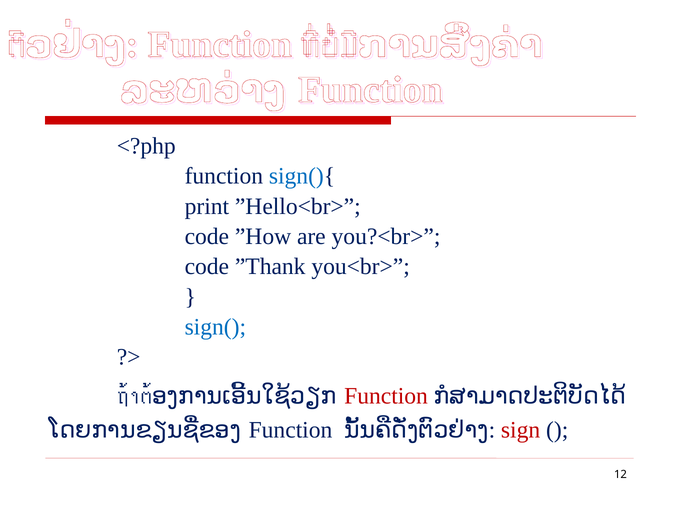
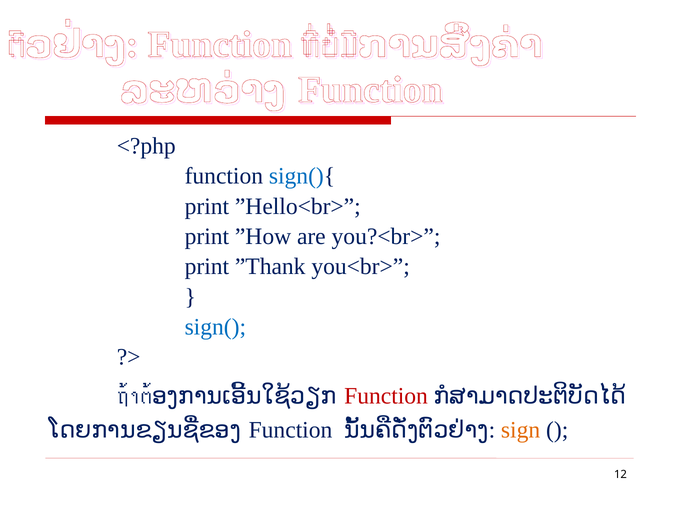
code at (207, 237): code -> print
code at (207, 267): code -> print
sign colour: red -> orange
